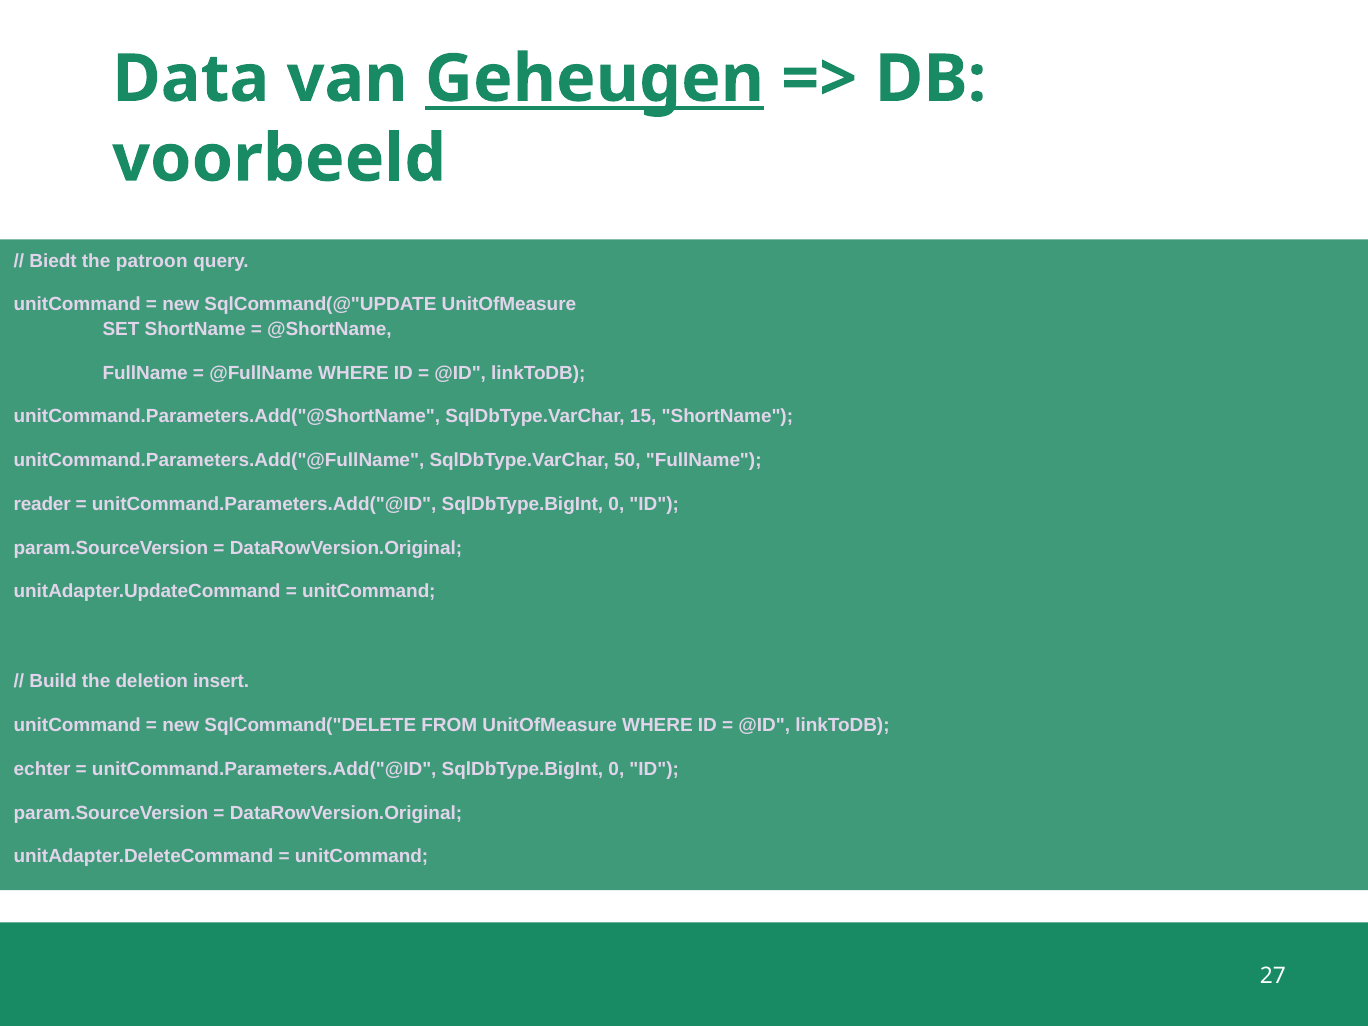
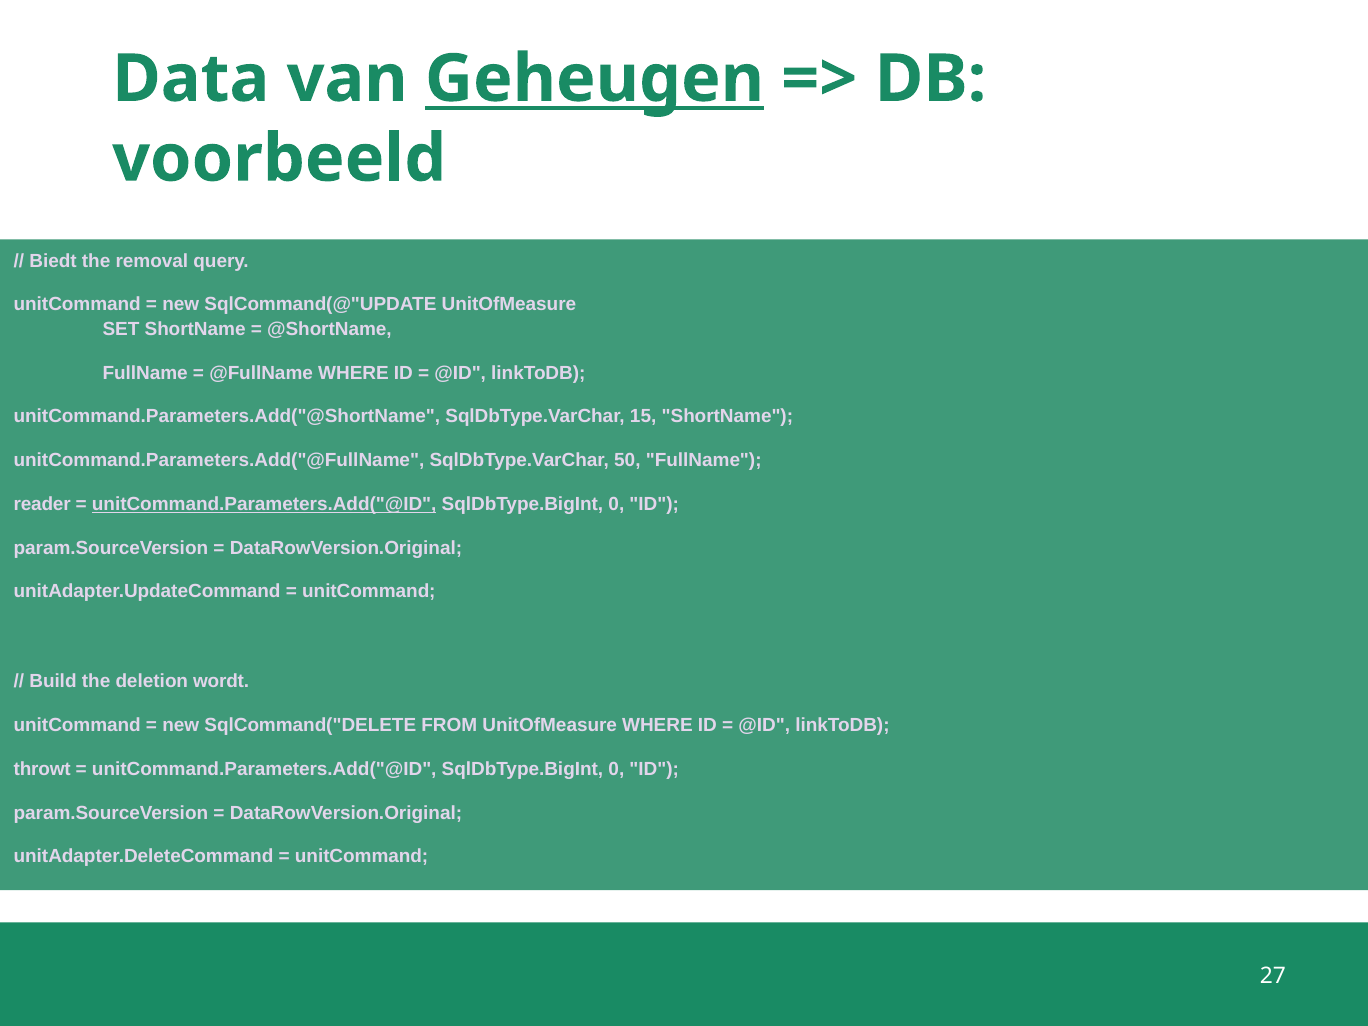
patroon: patroon -> removal
unitCommand.Parameters.Add("@ID at (264, 504) underline: none -> present
insert: insert -> wordt
echter: echter -> throwt
